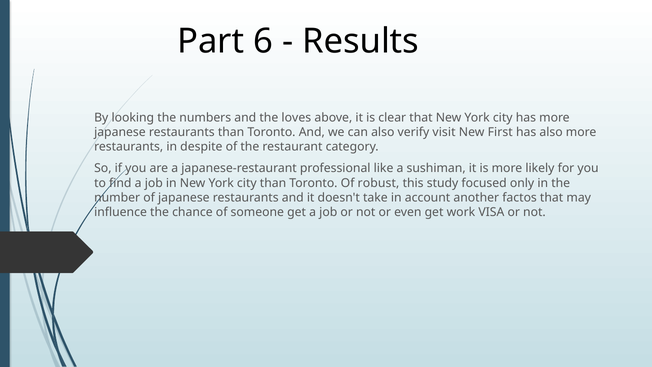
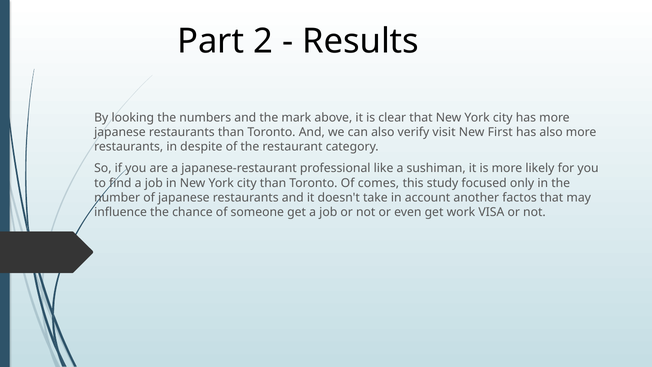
6: 6 -> 2
loves: loves -> mark
robust: robust -> comes
